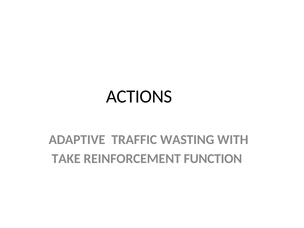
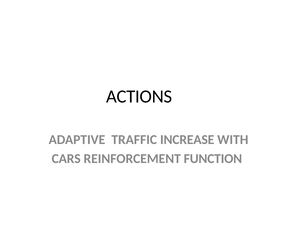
WASTING: WASTING -> INCREASE
TAKE: TAKE -> CARS
